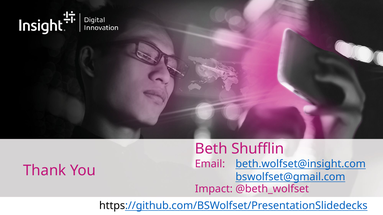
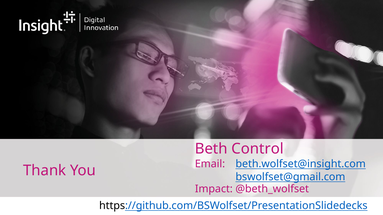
Shufflin: Shufflin -> Control
